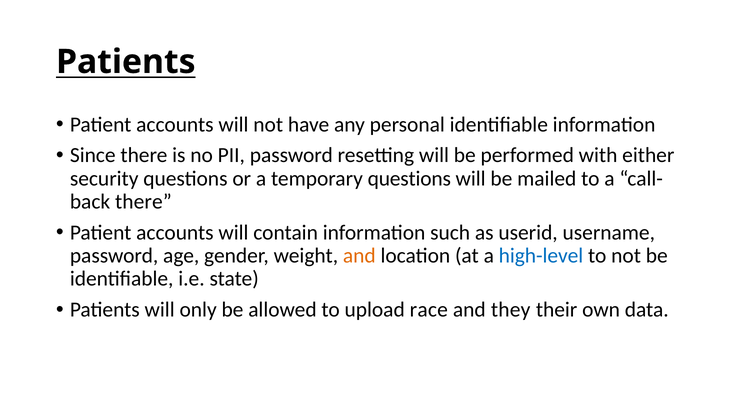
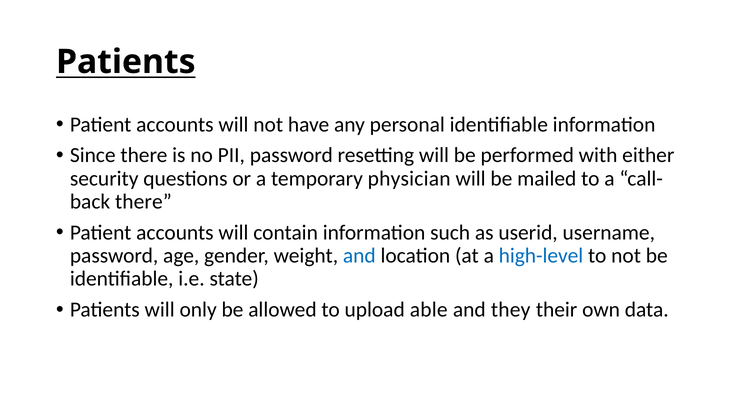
temporary questions: questions -> physician
and at (359, 256) colour: orange -> blue
race: race -> able
